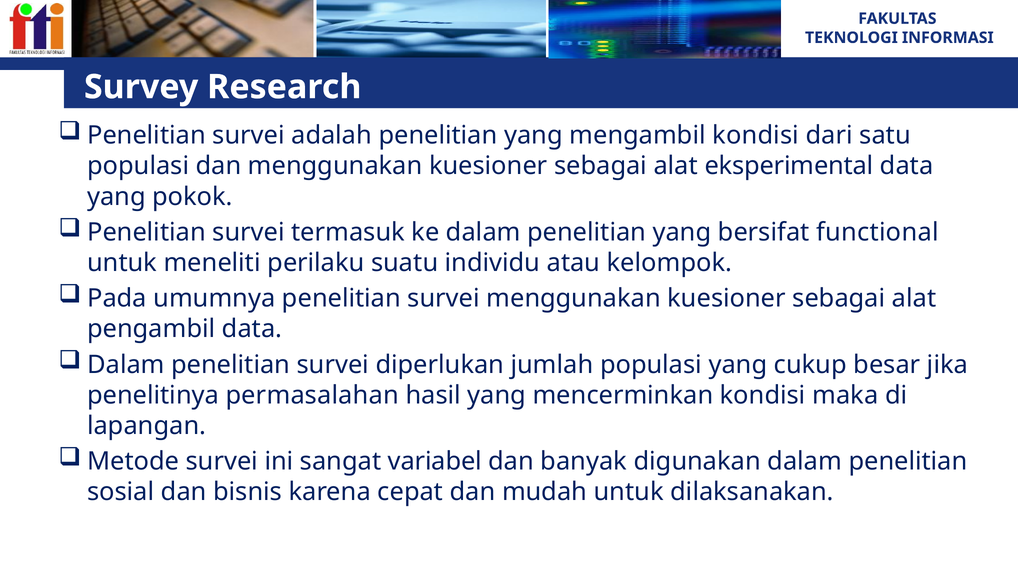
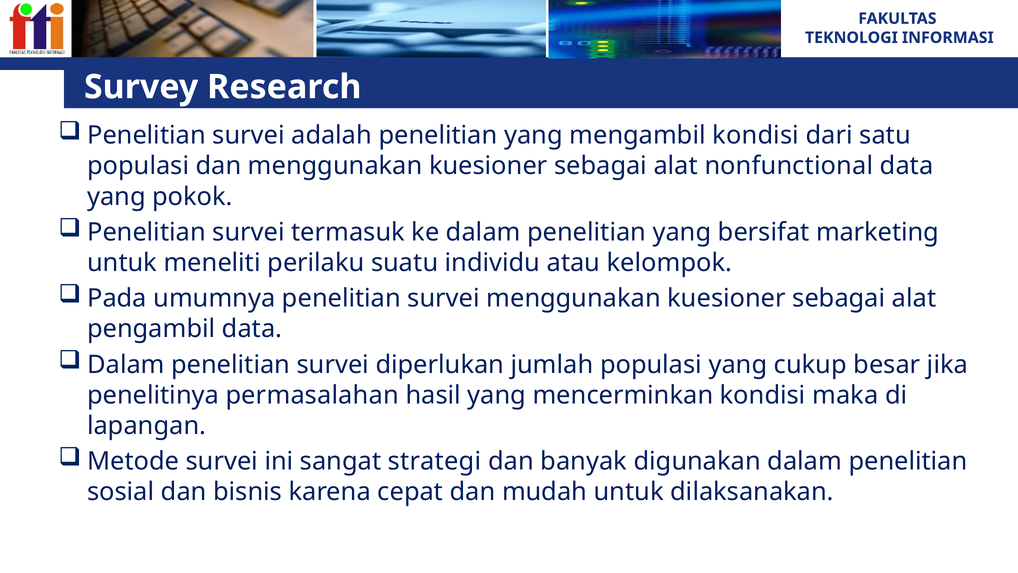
eksperimental: eksperimental -> nonfunctional
functional: functional -> marketing
variabel: variabel -> strategi
